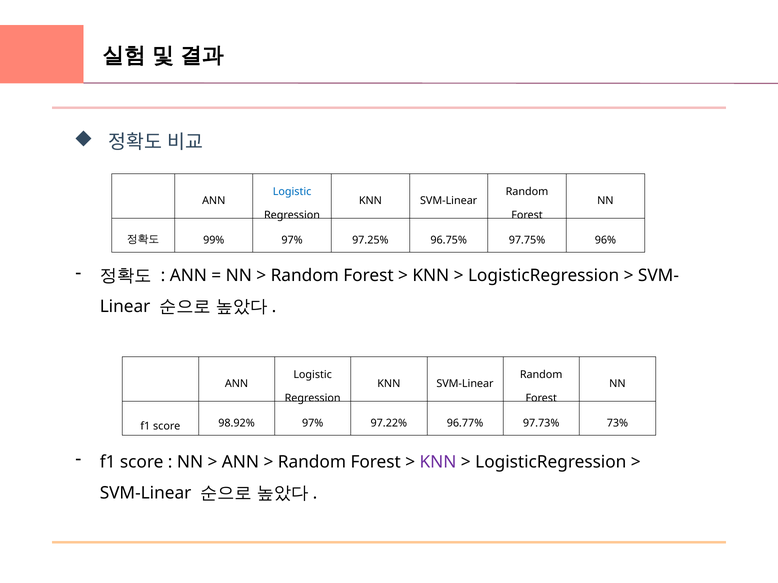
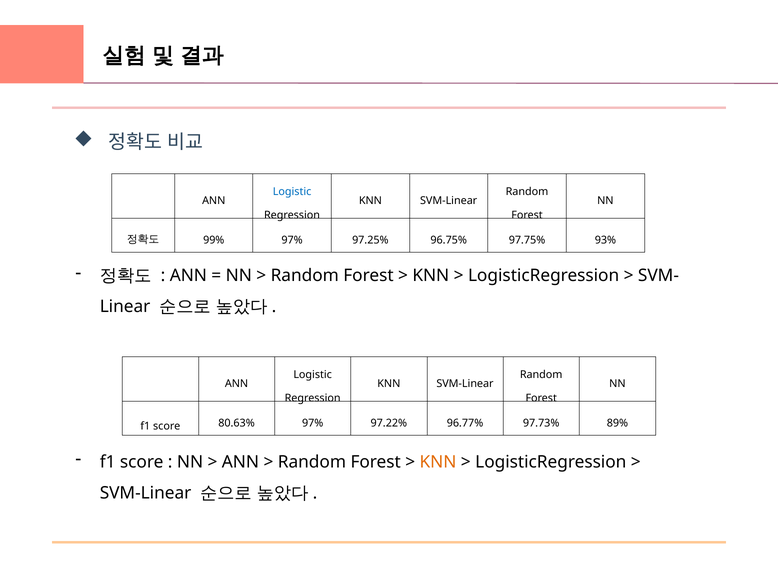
96%: 96% -> 93%
98.92%: 98.92% -> 80.63%
73%: 73% -> 89%
KNN at (438, 462) colour: purple -> orange
